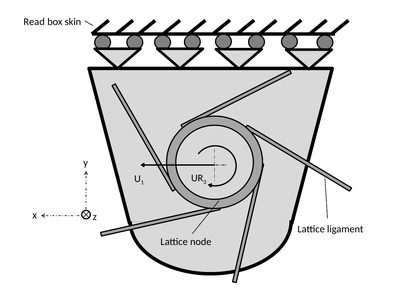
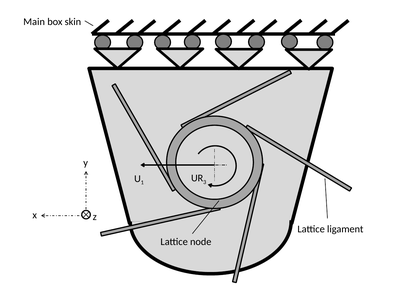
Read: Read -> Main
